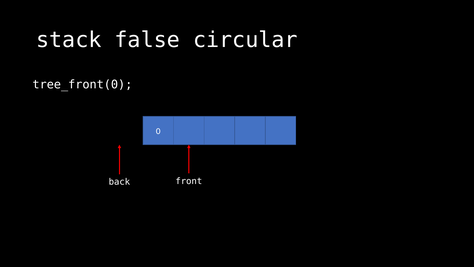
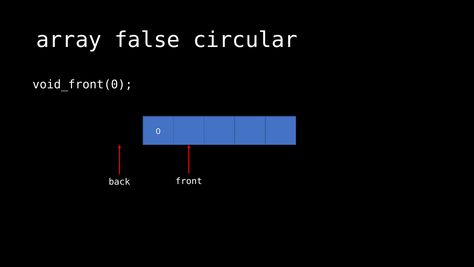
stack: stack -> array
tree_front(0: tree_front(0 -> void_front(0
